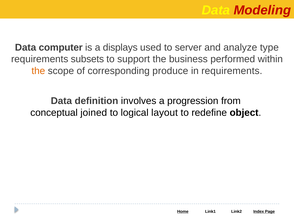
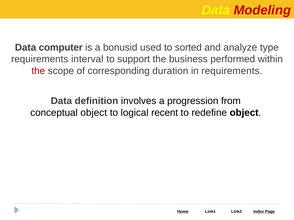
displays: displays -> bonusid
server: server -> sorted
subsets: subsets -> interval
the at (38, 71) colour: orange -> red
produce: produce -> duration
conceptual joined: joined -> object
layout: layout -> recent
